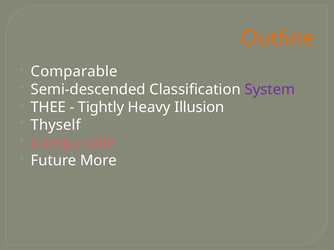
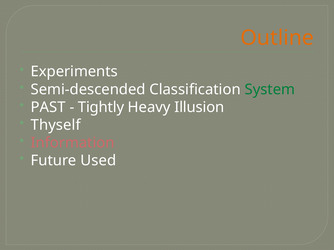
Comparable at (74, 72): Comparable -> Experiments
System colour: purple -> green
THEE: THEE -> PAST
Comparable at (73, 143): Comparable -> Information
More: More -> Used
